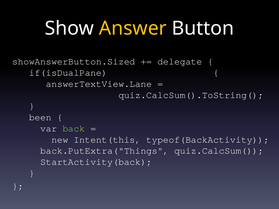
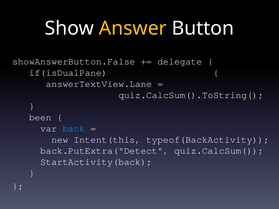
showAnswerButton.Sized: showAnswerButton.Sized -> showAnswerButton.False
back colour: light green -> light blue
back.PutExtra("Things: back.PutExtra("Things -> back.PutExtra("Detect
